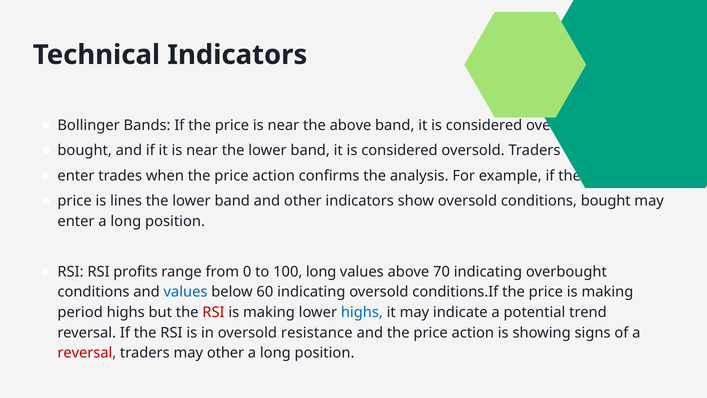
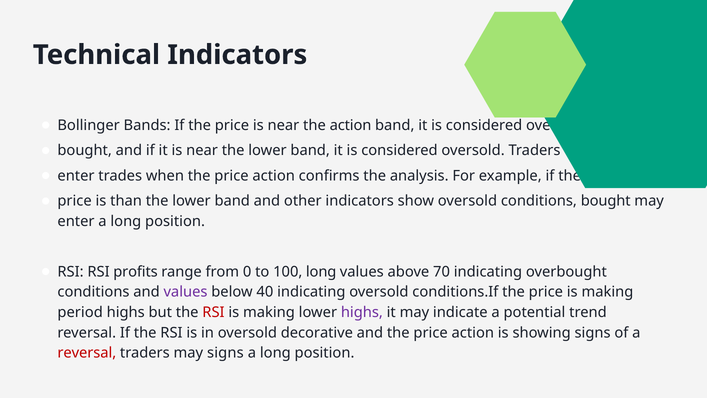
the above: above -> action
lines: lines -> than
values at (186, 292) colour: blue -> purple
60: 60 -> 40
highs at (362, 312) colour: blue -> purple
resistance: resistance -> decorative
may other: other -> signs
